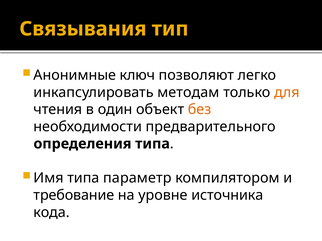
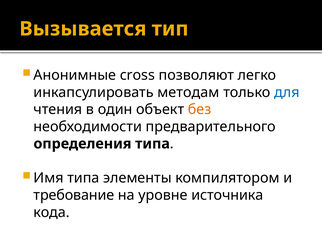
Связывания: Связывания -> Вызывается
ключ: ключ -> cross
для colour: orange -> blue
параметр: параметр -> элементы
